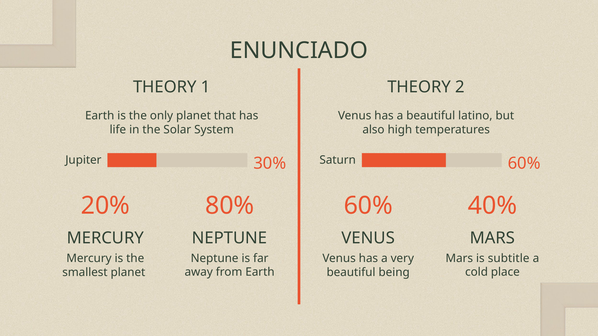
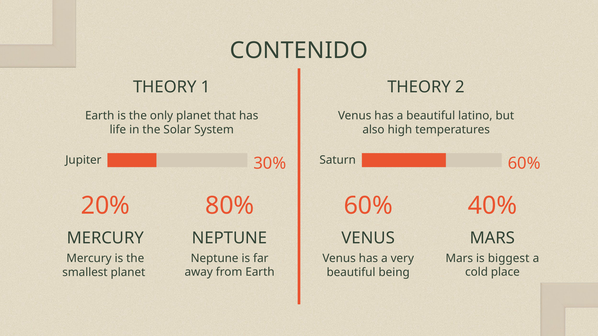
ENUNCIADO: ENUNCIADO -> CONTENIDO
subtitle: subtitle -> biggest
